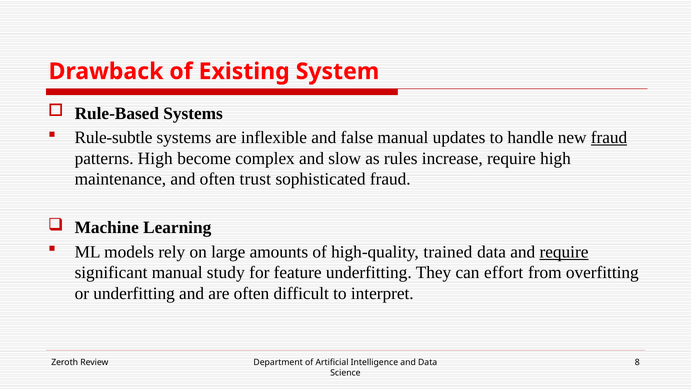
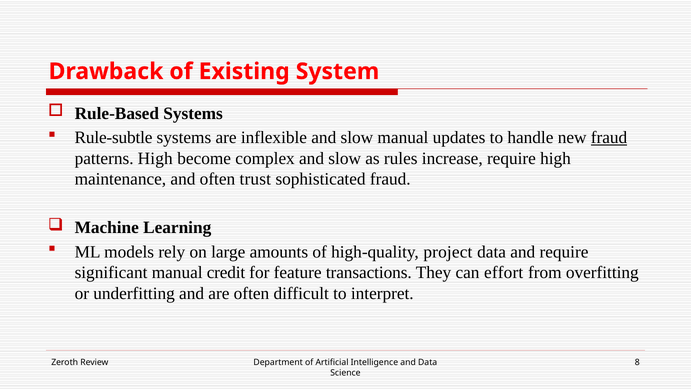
inflexible and false: false -> slow
trained: trained -> project
require at (564, 252) underline: present -> none
study: study -> credit
feature underfitting: underfitting -> transactions
